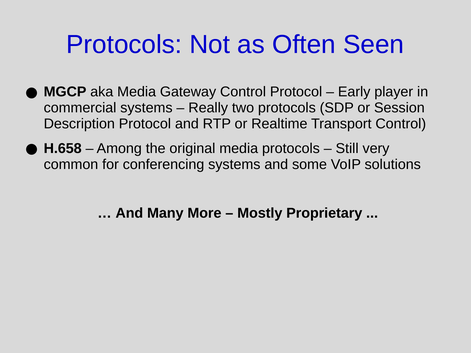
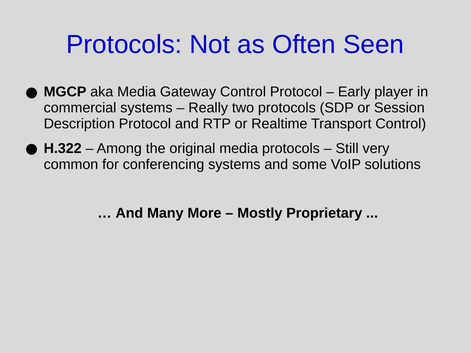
H.658: H.658 -> H.322
